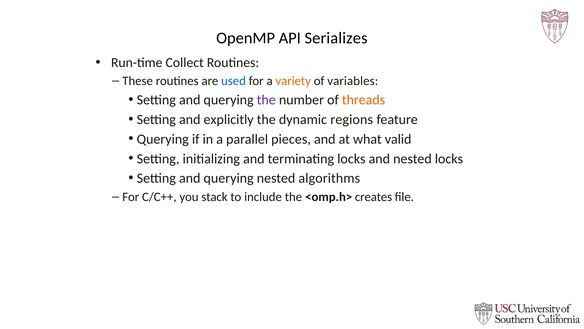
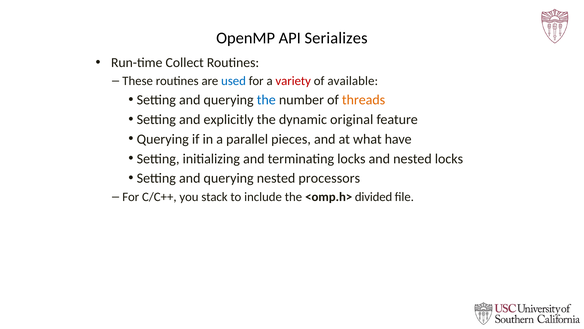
variety colour: orange -> red
variables: variables -> available
the at (266, 100) colour: purple -> blue
regions: regions -> original
valid: valid -> have
algorithms: algorithms -> processors
creates: creates -> divided
